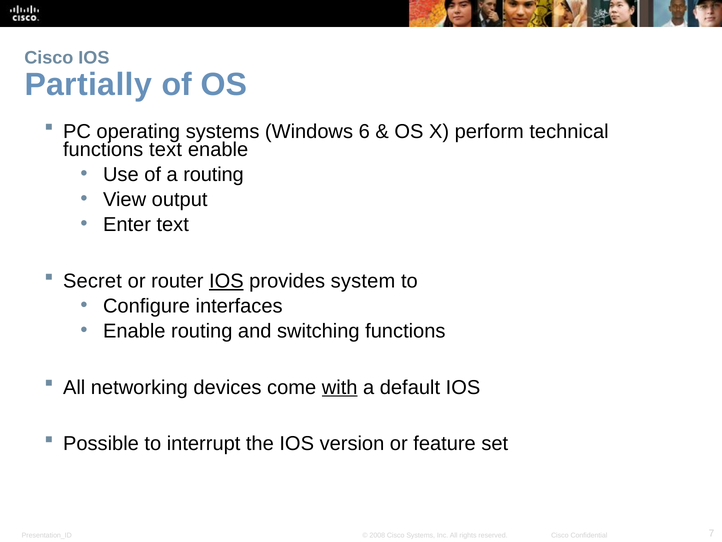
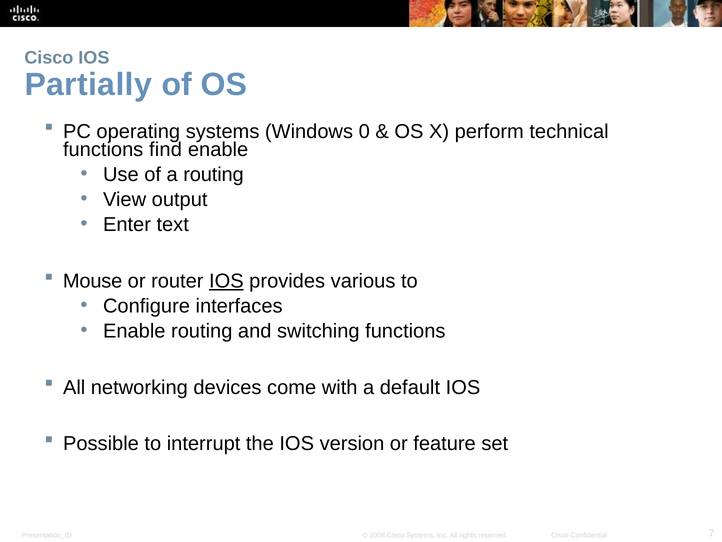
6: 6 -> 0
functions text: text -> find
Secret: Secret -> Mouse
system: system -> various
with underline: present -> none
